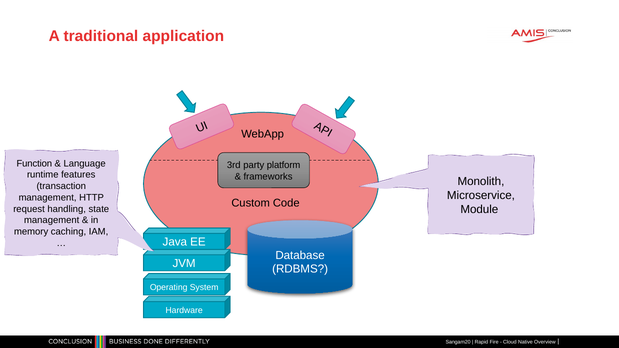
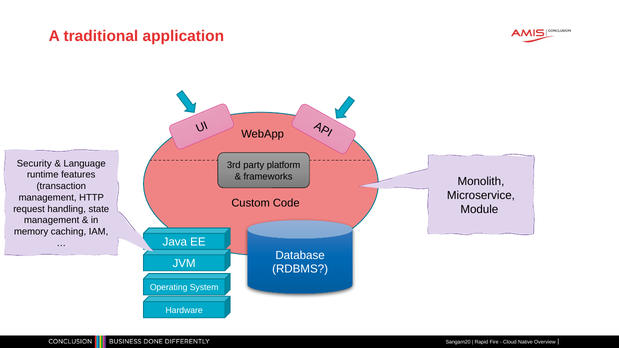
Function: Function -> Security
